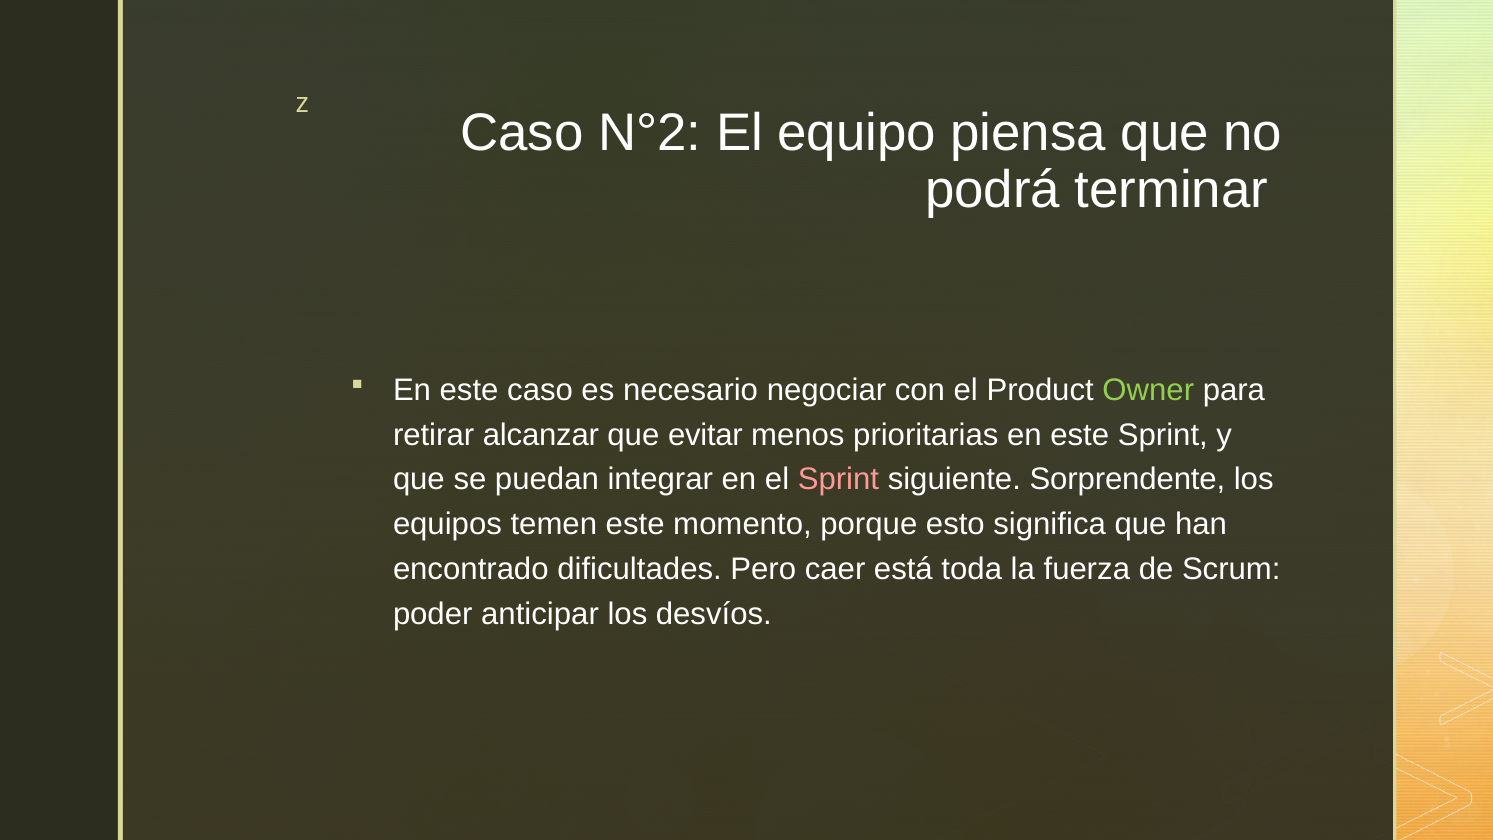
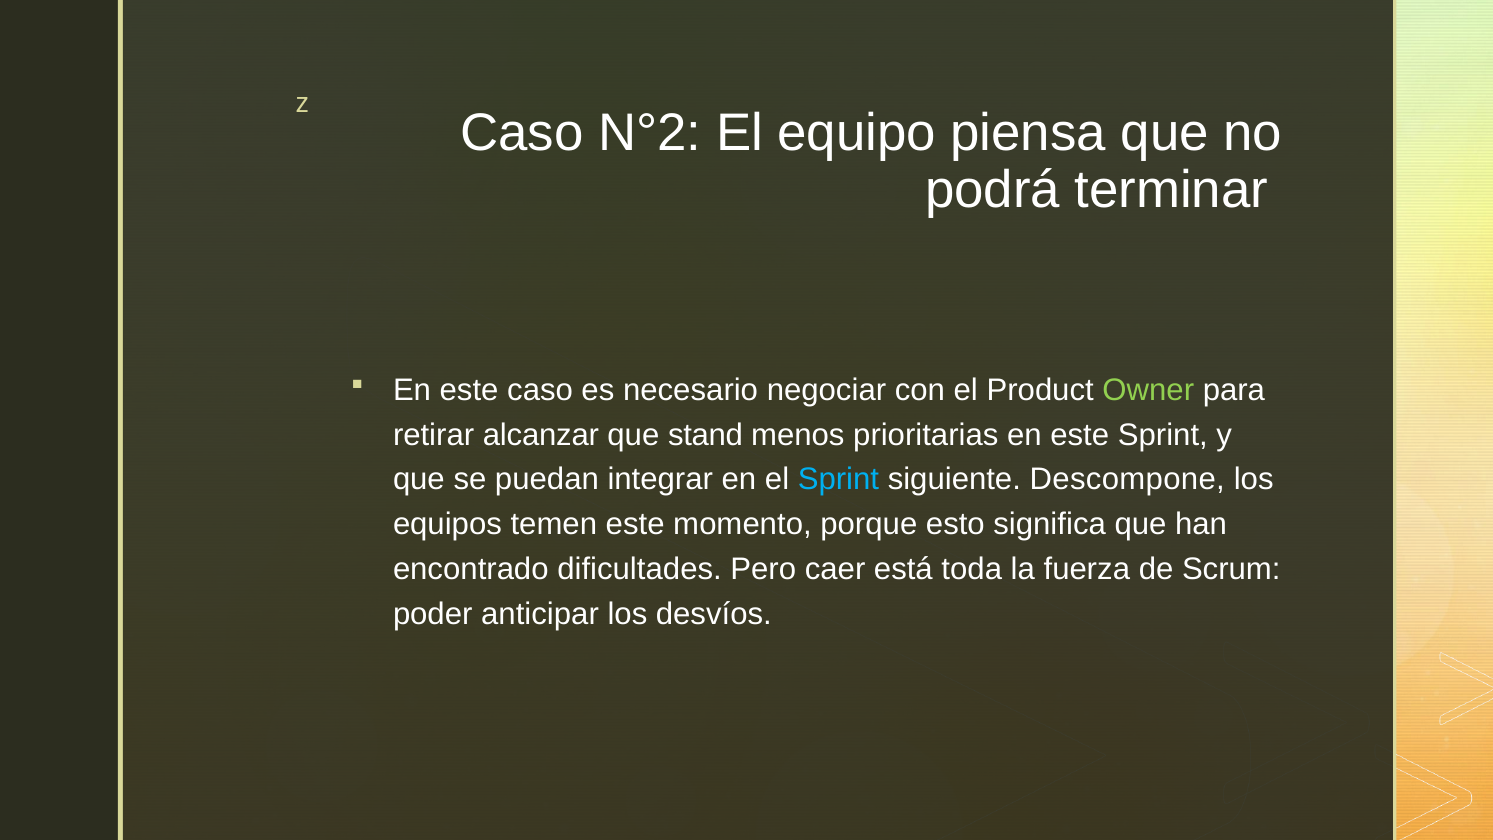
evitar: evitar -> stand
Sprint at (838, 480) colour: pink -> light blue
Sorprendente: Sorprendente -> Descompone
